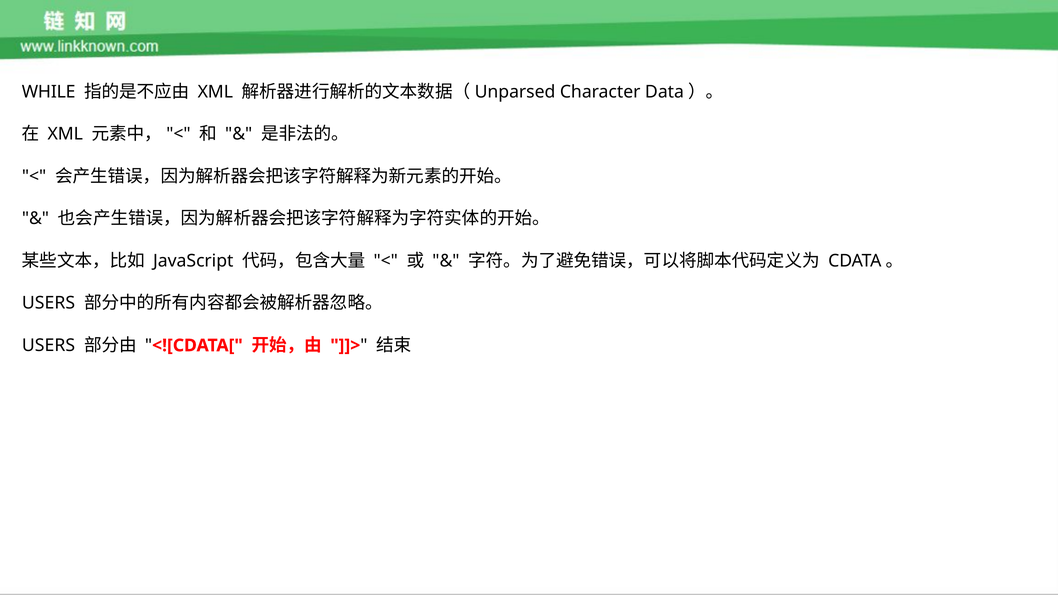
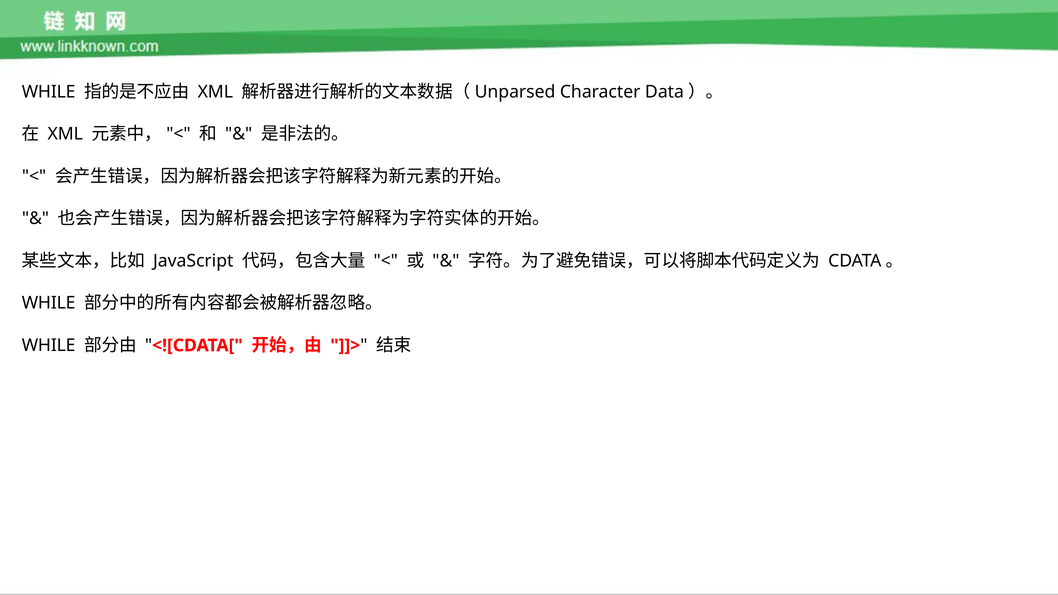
USERS at (49, 303): USERS -> WHILE
USERS at (49, 346): USERS -> WHILE
